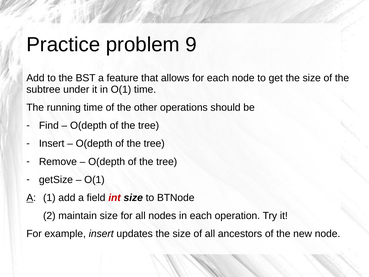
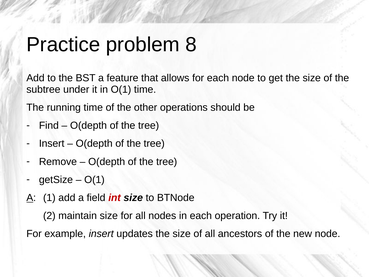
9: 9 -> 8
